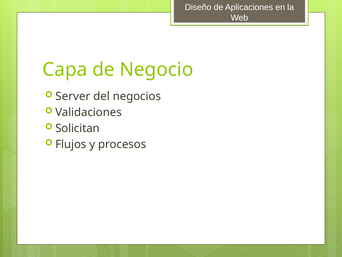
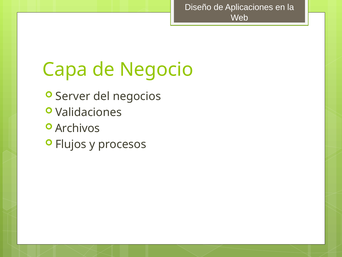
Solicitan: Solicitan -> Archivos
